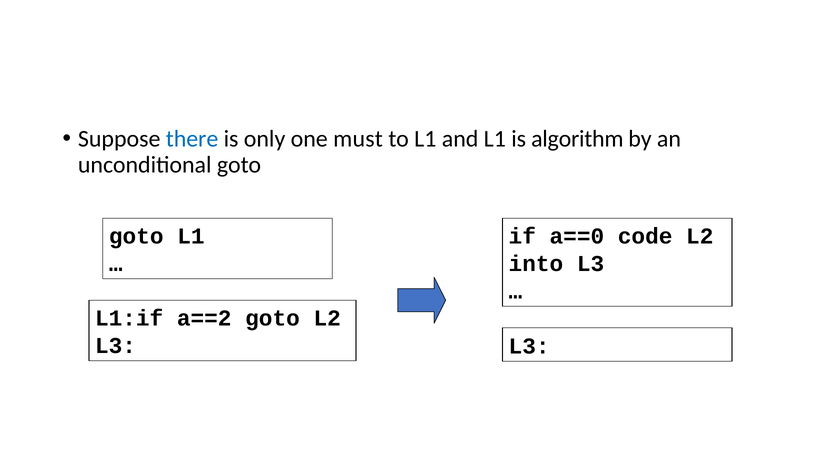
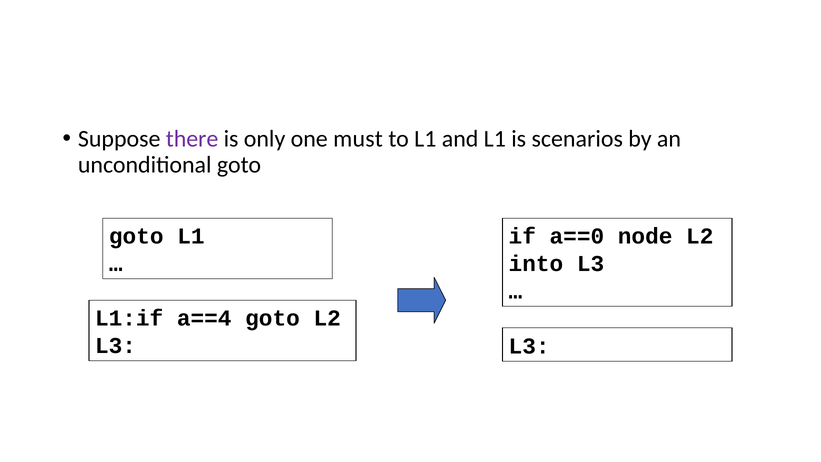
there colour: blue -> purple
algorithm: algorithm -> scenarios
code: code -> node
a==2: a==2 -> a==4
